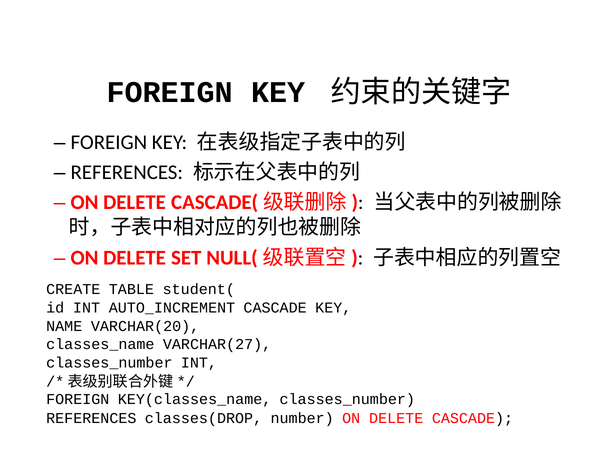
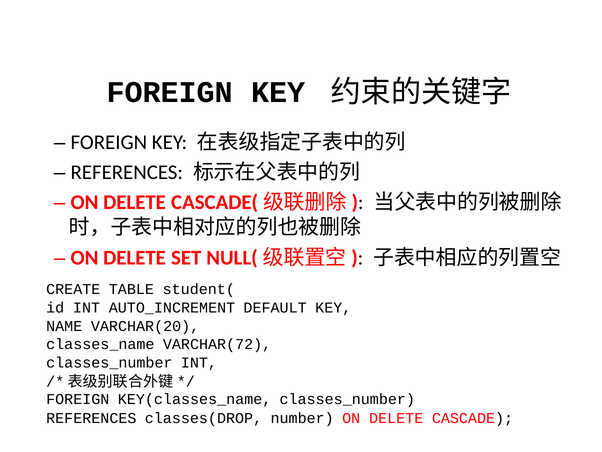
AUTO_INCREMENT CASCADE: CASCADE -> DEFAULT
VARCHAR(27: VARCHAR(27 -> VARCHAR(72
